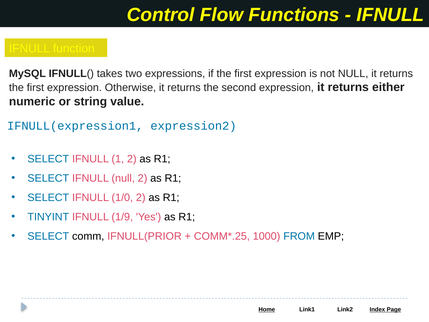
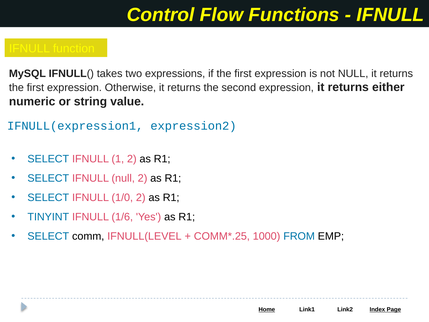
1/9: 1/9 -> 1/6
IFNULL(PRIOR: IFNULL(PRIOR -> IFNULL(LEVEL
